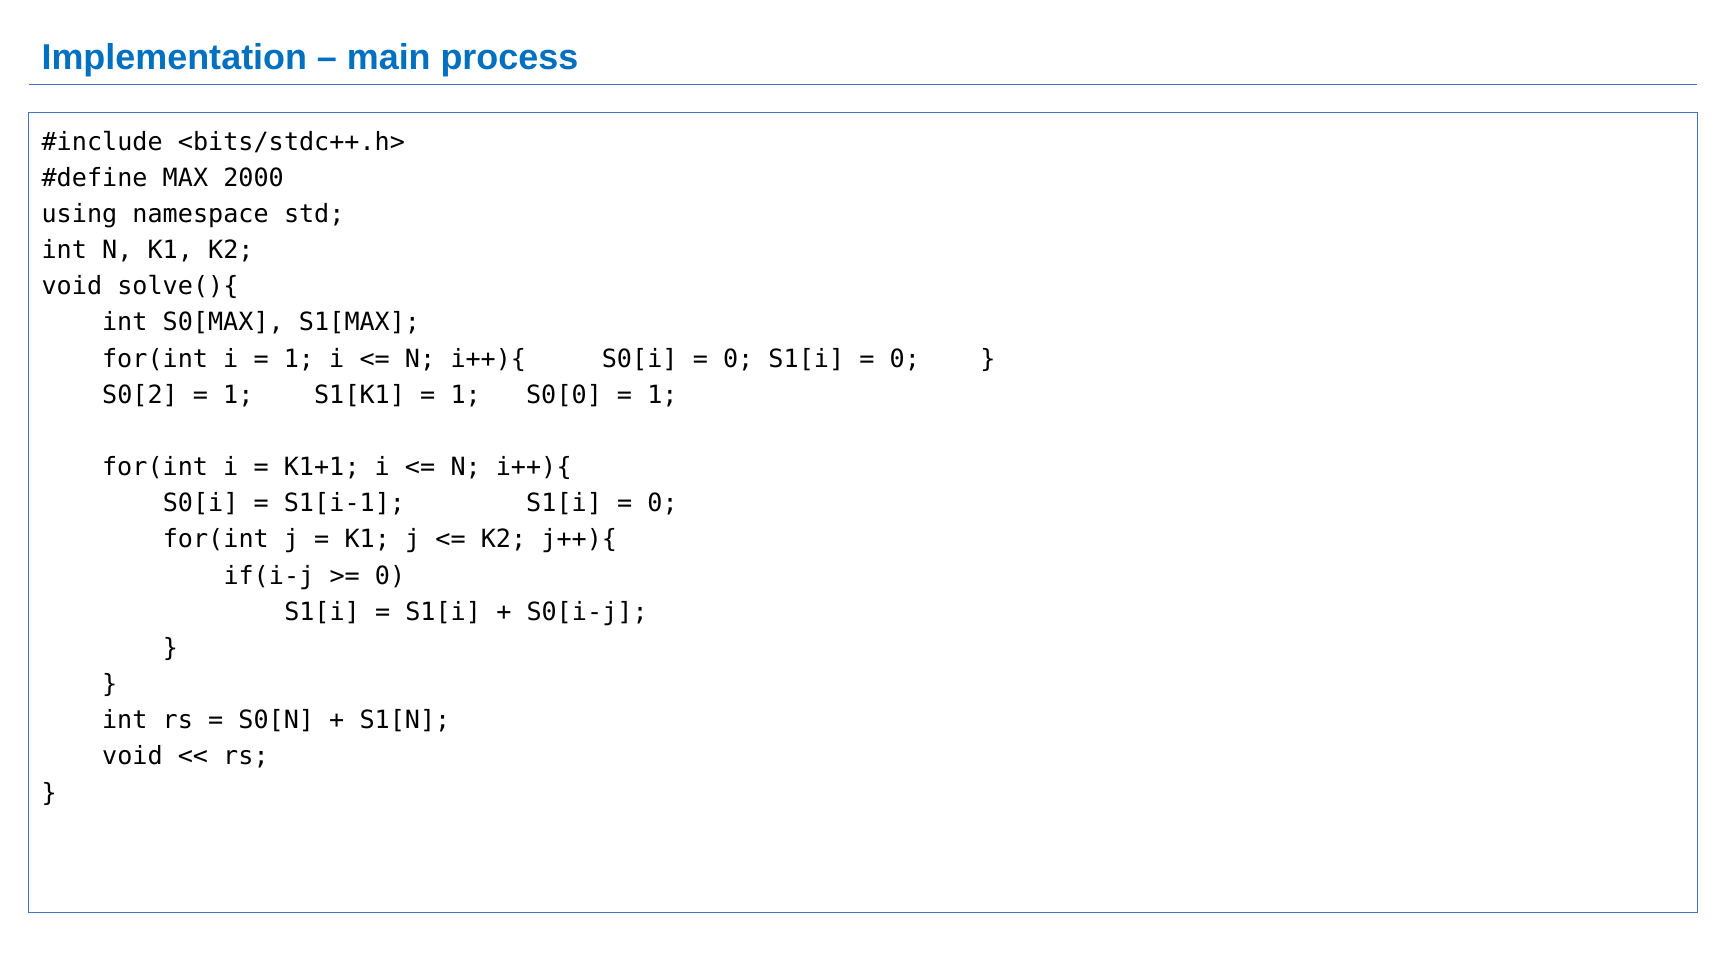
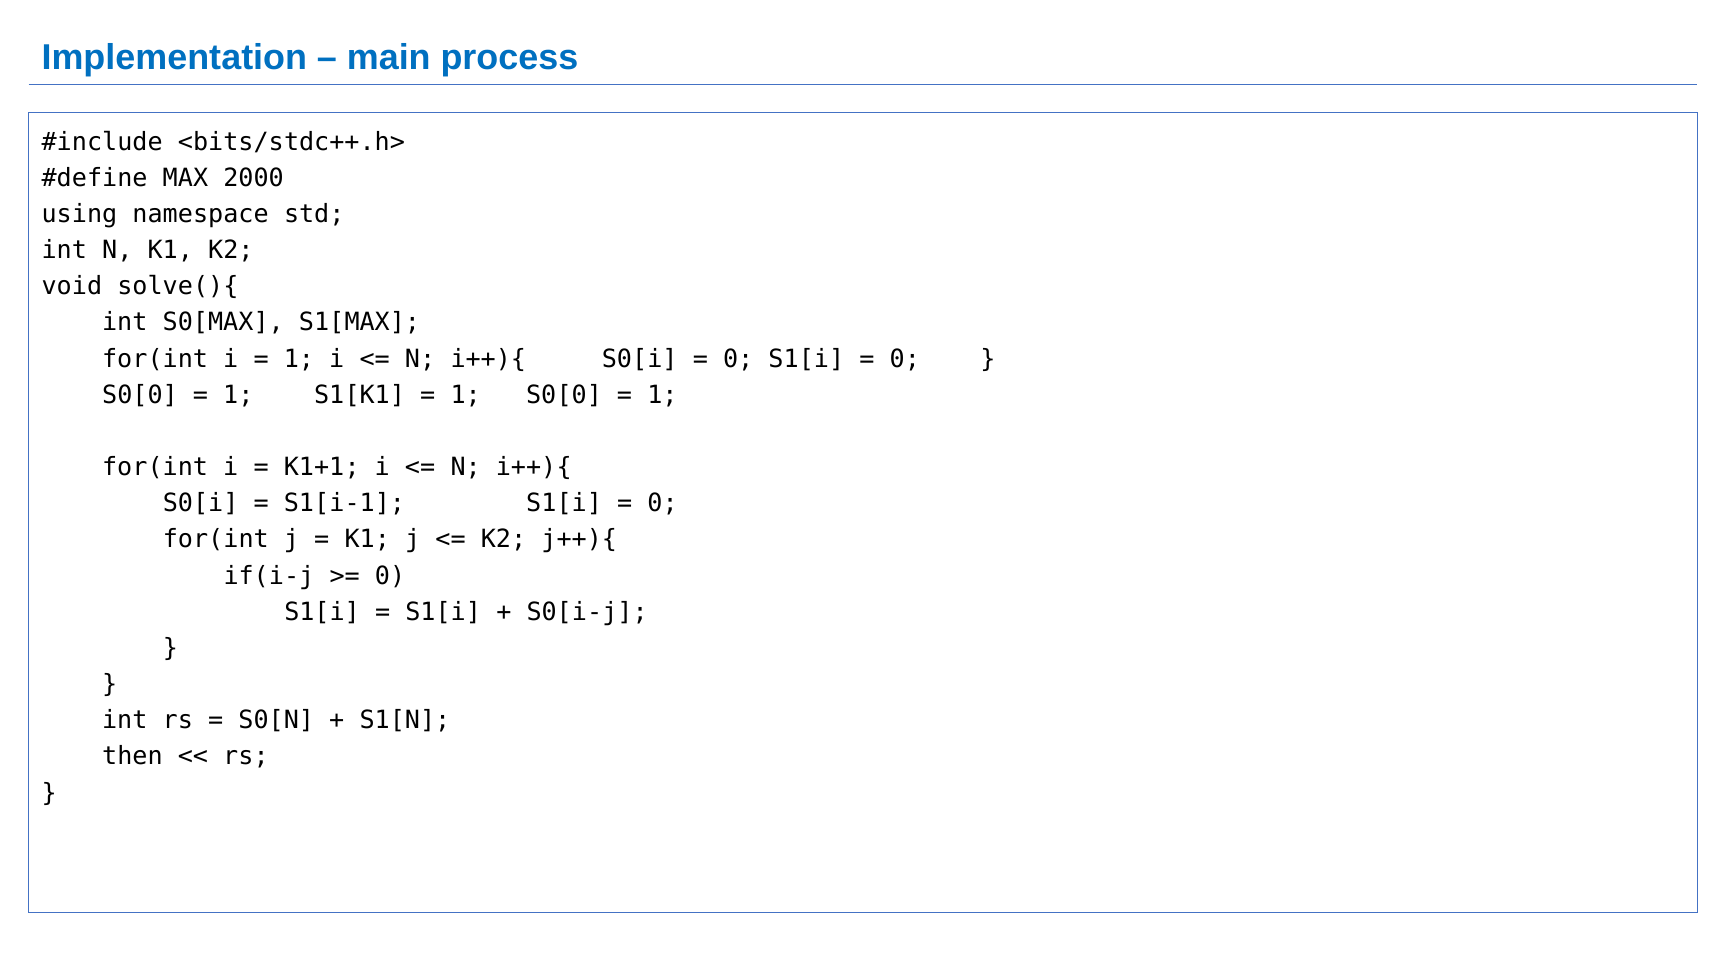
S0[2 at (140, 395): S0[2 -> S0[0
void at (132, 756): void -> then
